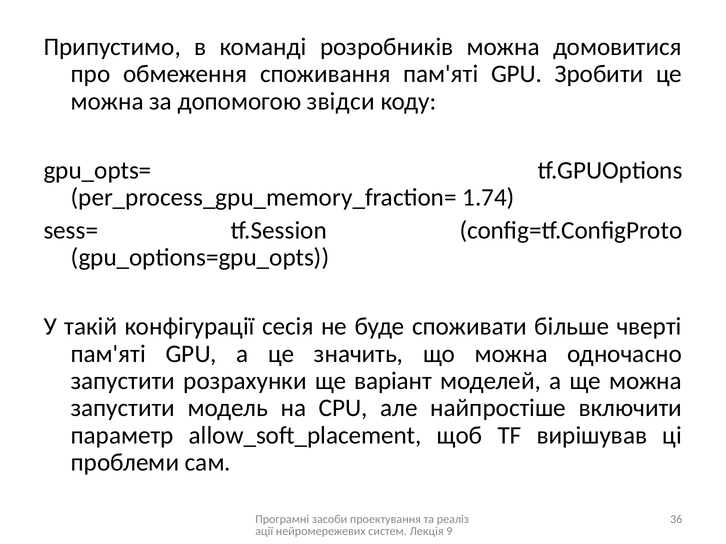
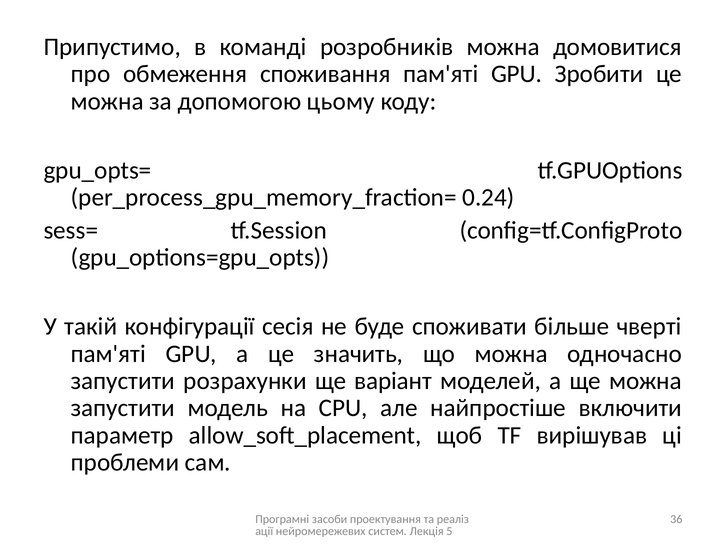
звідси: звідси -> цьому
1.74: 1.74 -> 0.24
9: 9 -> 5
